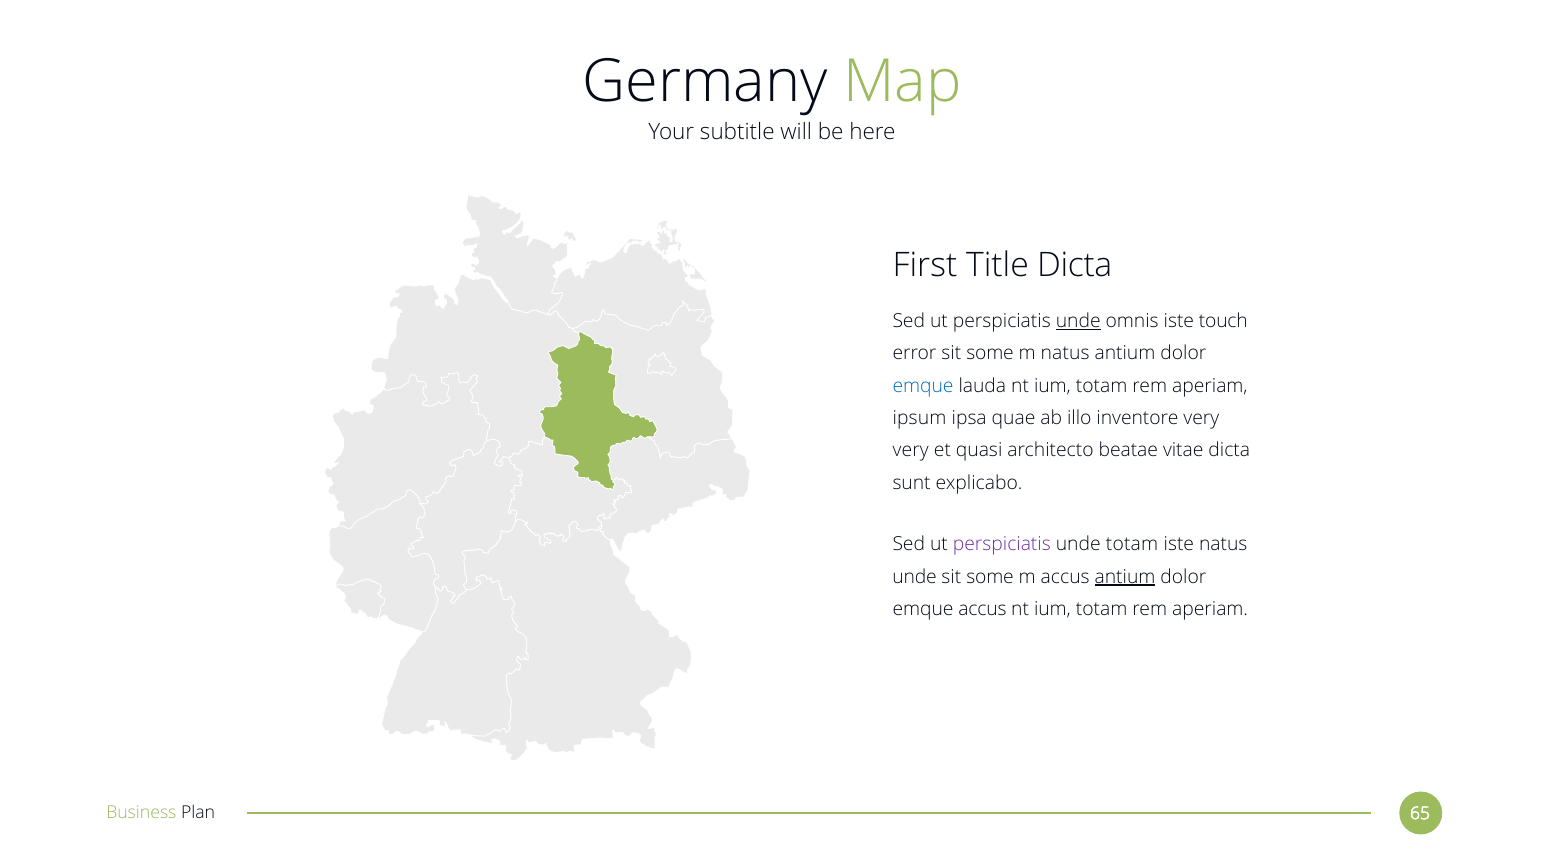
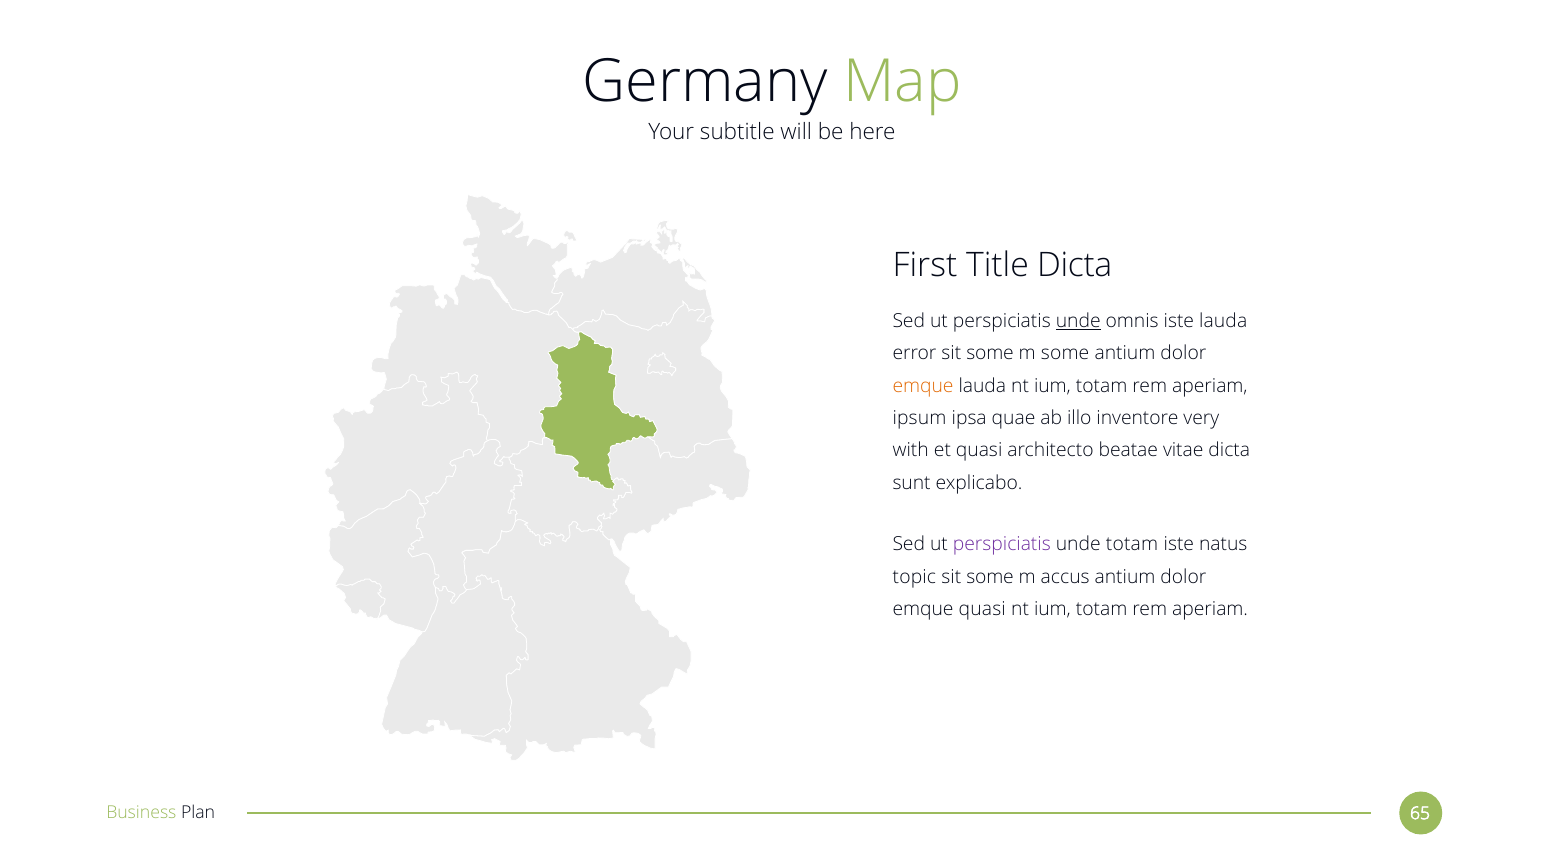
iste touch: touch -> lauda
m natus: natus -> some
emque at (923, 386) colour: blue -> orange
very at (911, 451): very -> with
unde at (915, 577): unde -> topic
antium at (1125, 577) underline: present -> none
emque accus: accus -> quasi
